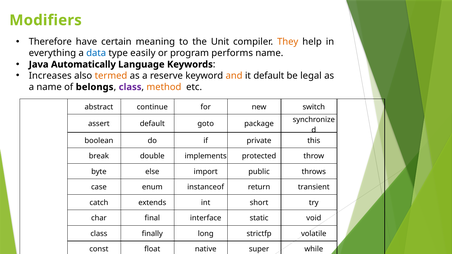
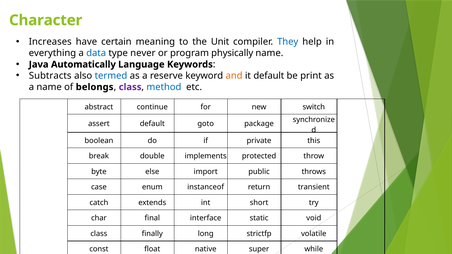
Modifiers: Modifiers -> Character
Therefore: Therefore -> Increases
They colour: orange -> blue
easily: easily -> never
performs: performs -> physically
Increases: Increases -> Subtracts
termed colour: orange -> blue
legal: legal -> print
method colour: orange -> blue
